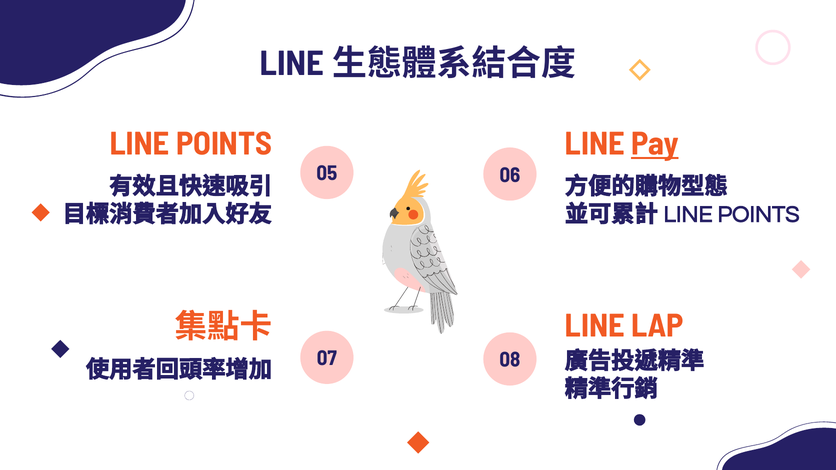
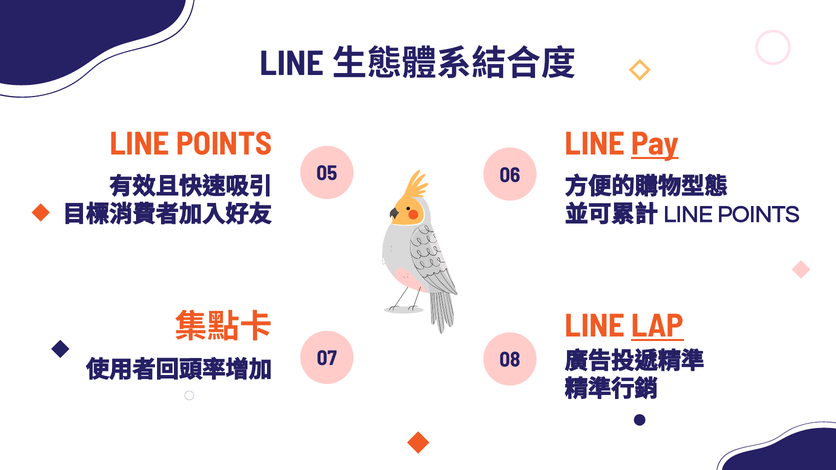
LAP underline: none -> present
